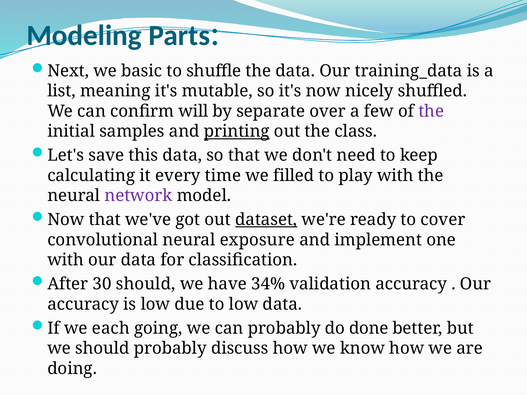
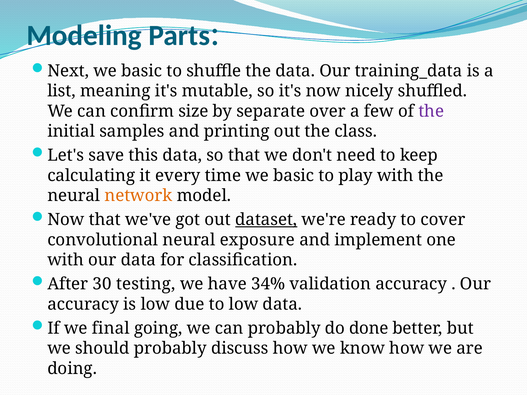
will: will -> size
printing underline: present -> none
time we filled: filled -> basic
network colour: purple -> orange
30 should: should -> testing
each: each -> final
